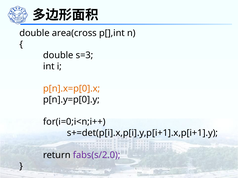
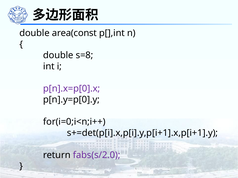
area(cross: area(cross -> area(const
s=3: s=3 -> s=8
p[n].x=p[0].x colour: orange -> purple
